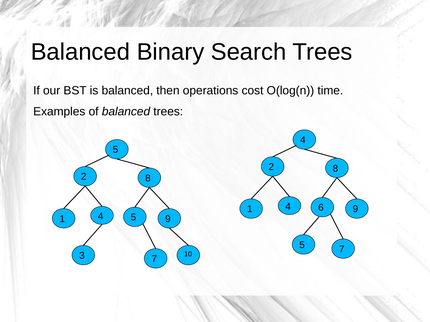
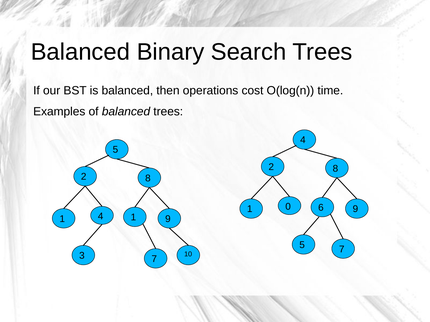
4 at (288, 207): 4 -> 0
4 5: 5 -> 1
